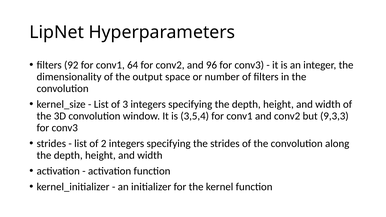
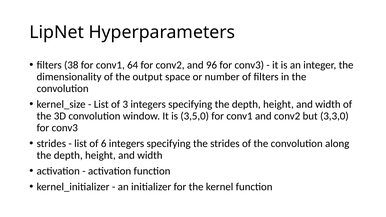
92: 92 -> 38
3,5,4: 3,5,4 -> 3,5,0
9,3,3: 9,3,3 -> 3,3,0
2: 2 -> 6
